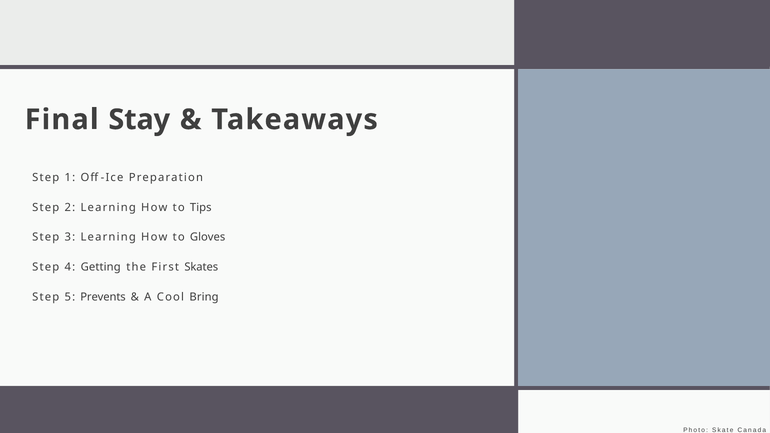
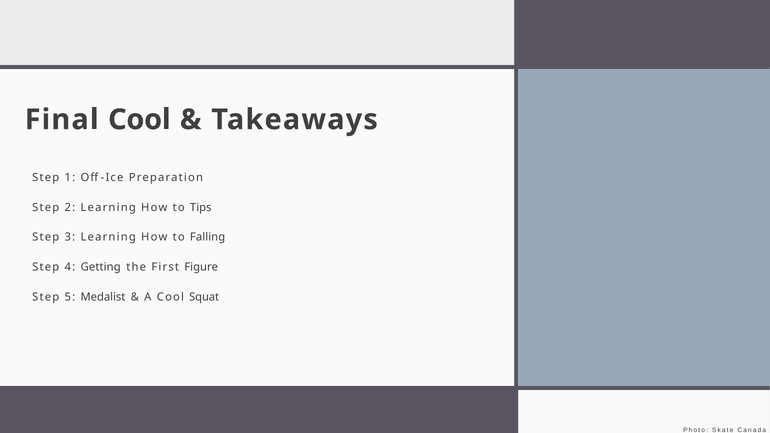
Final Stay: Stay -> Cool
Gloves: Gloves -> Falling
Skates: Skates -> Figure
Prevents: Prevents -> Medalist
Bring: Bring -> Squat
